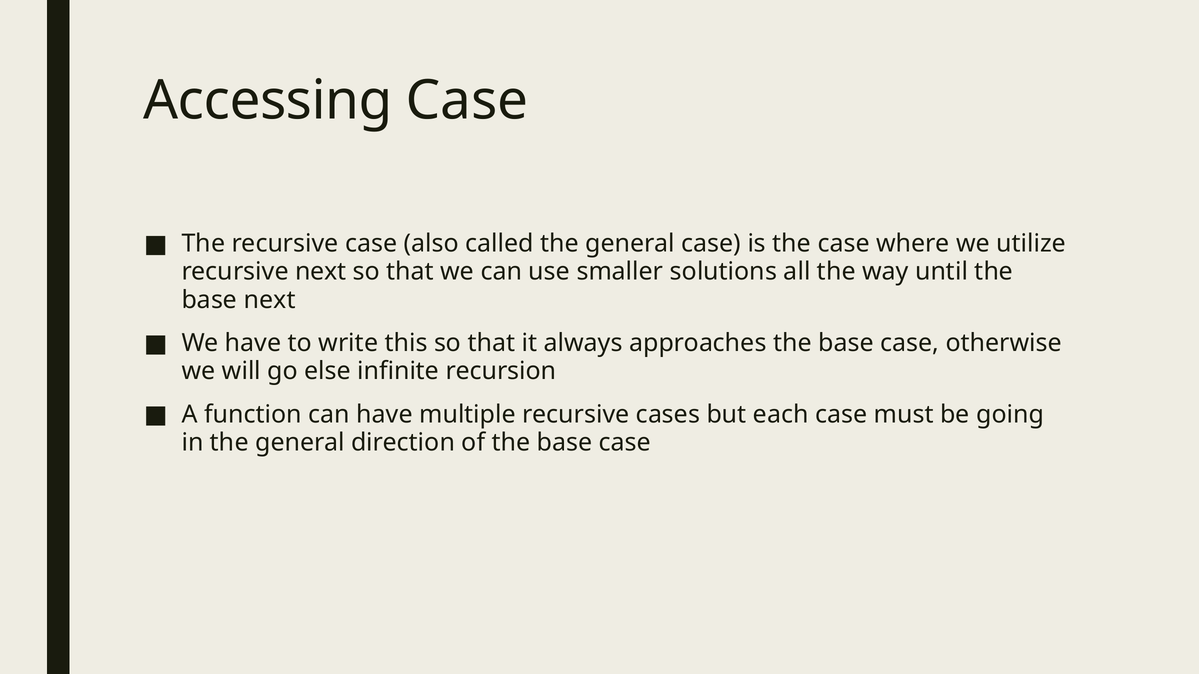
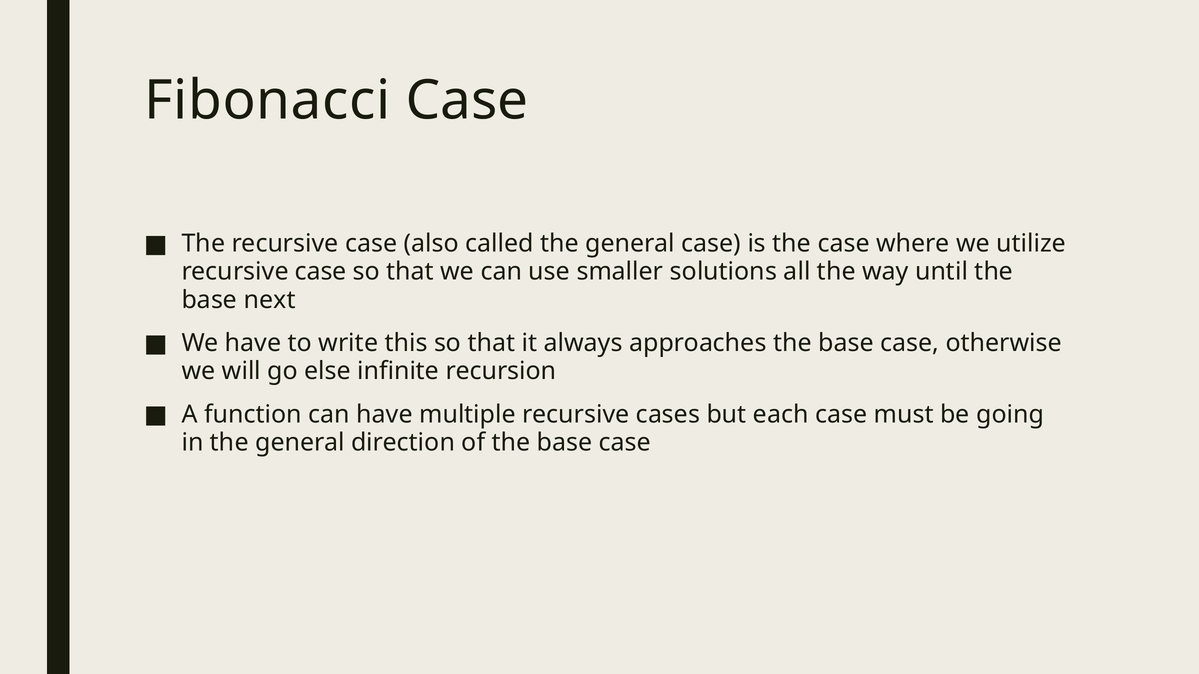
Accessing: Accessing -> Fibonacci
next at (321, 272): next -> case
